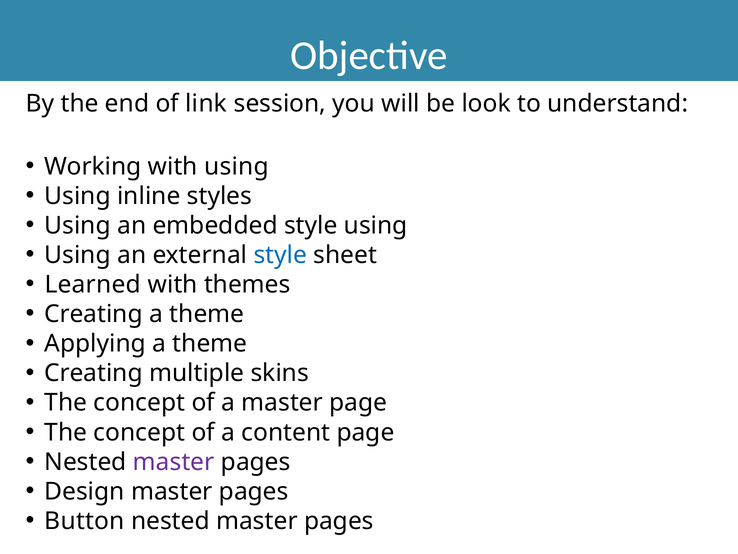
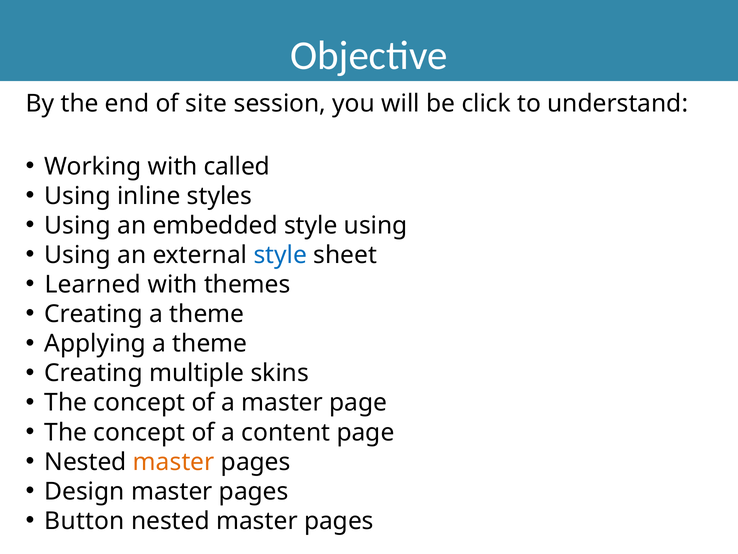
link: link -> site
look: look -> click
with using: using -> called
master at (174, 462) colour: purple -> orange
